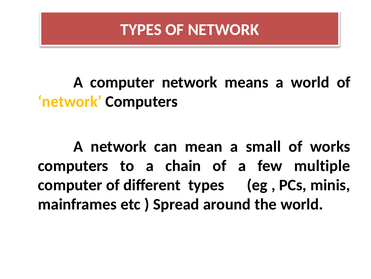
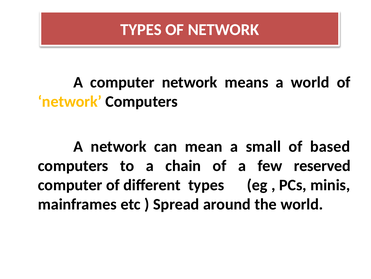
works: works -> based
multiple: multiple -> reserved
